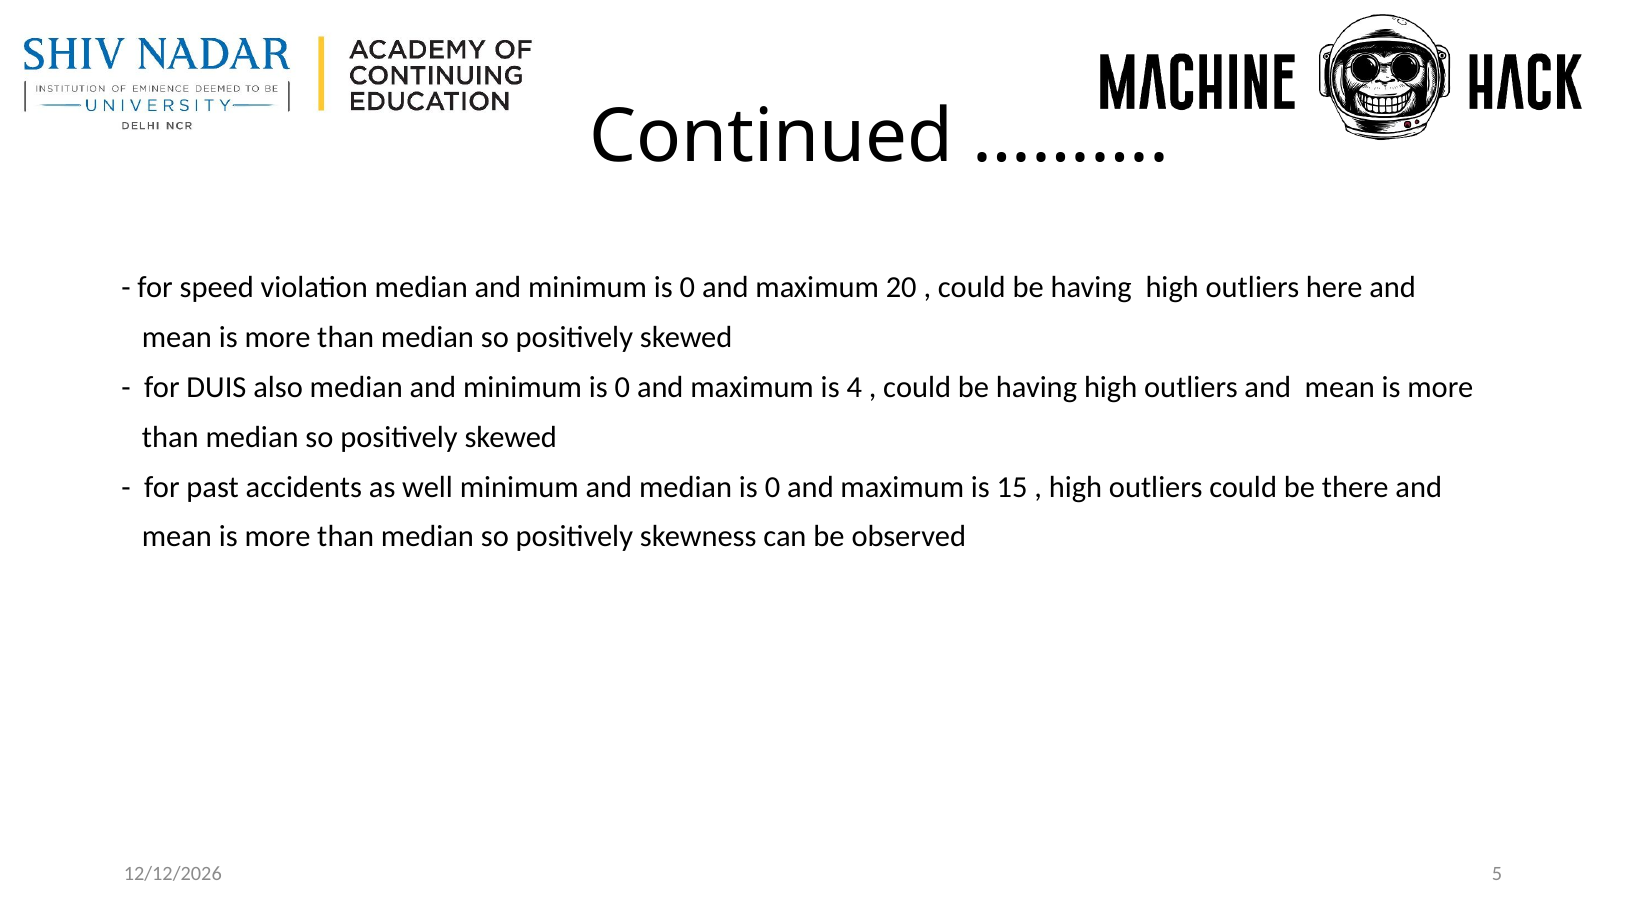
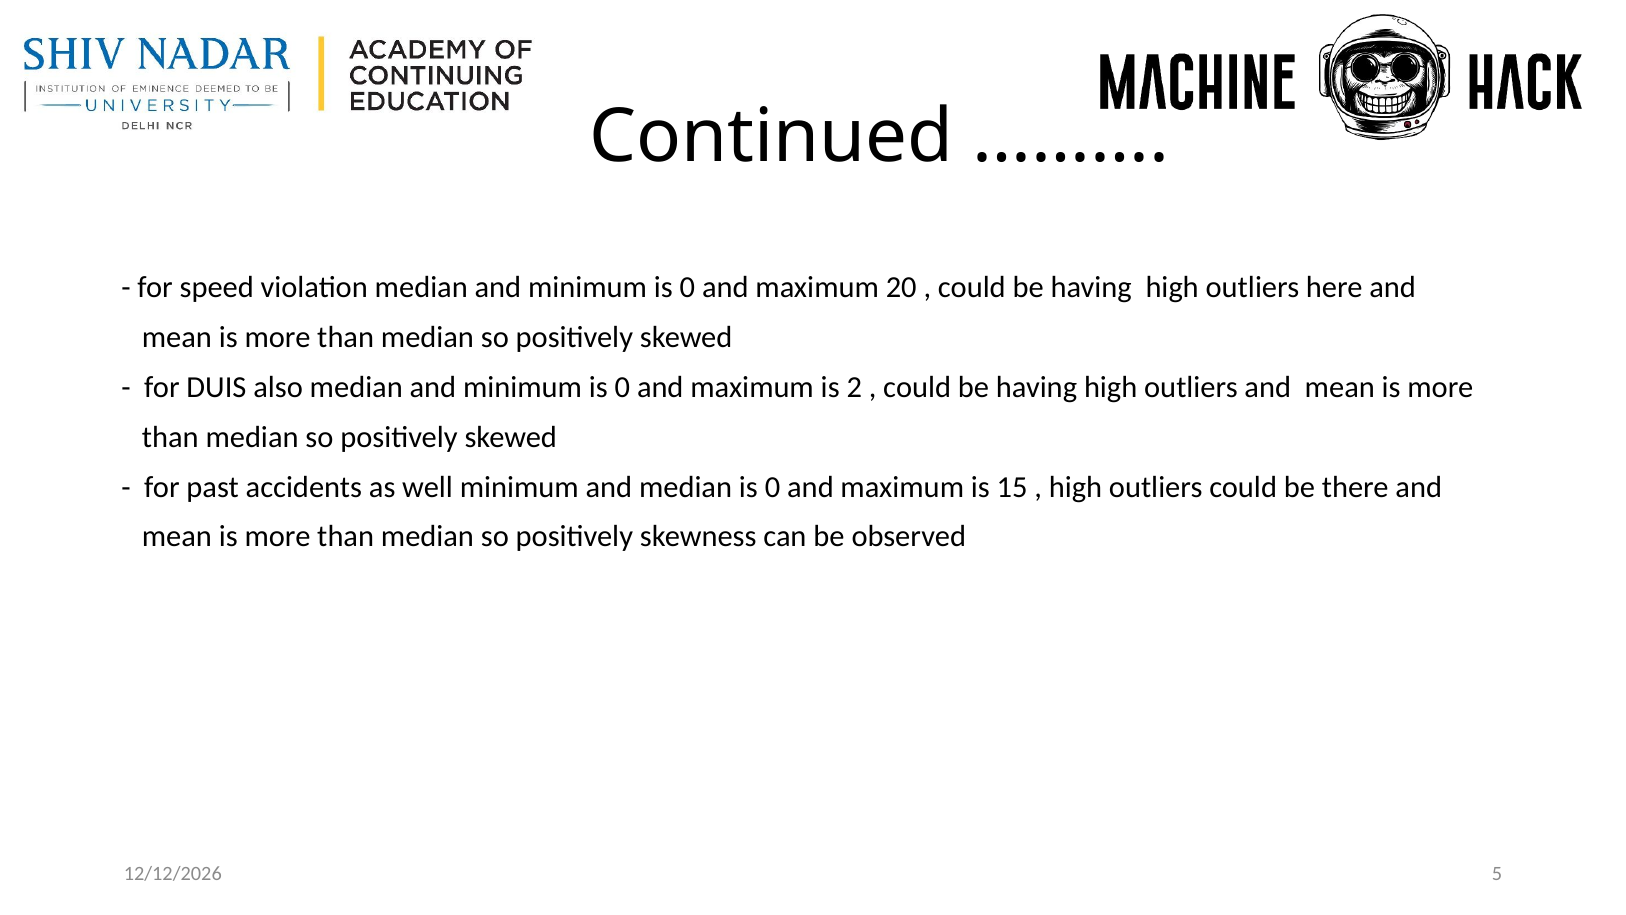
4: 4 -> 2
